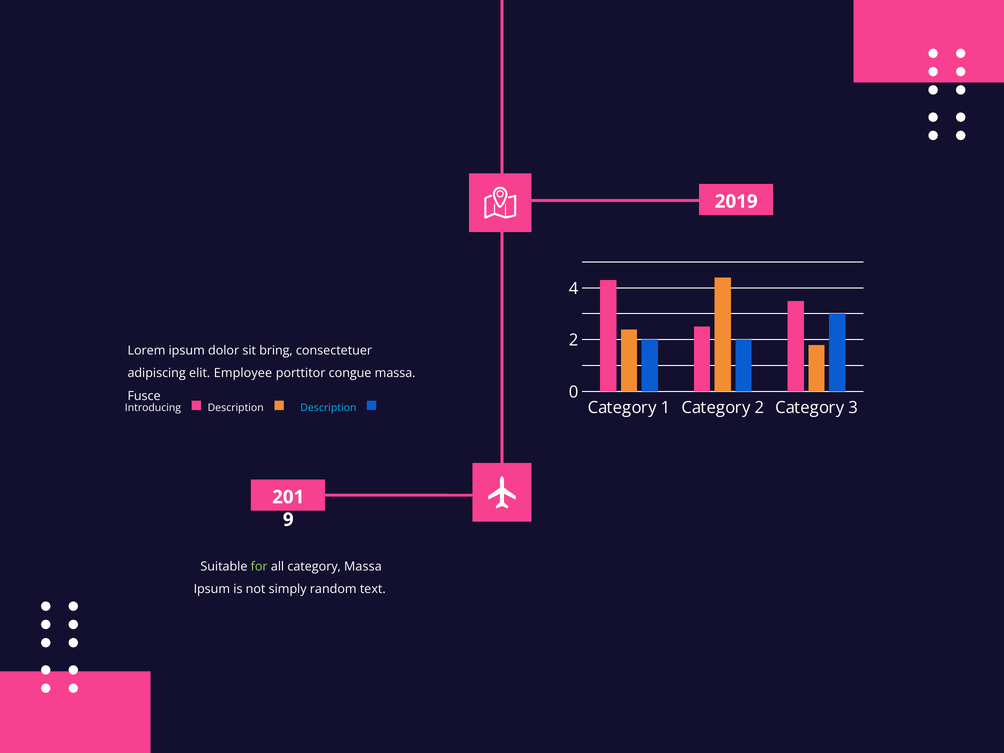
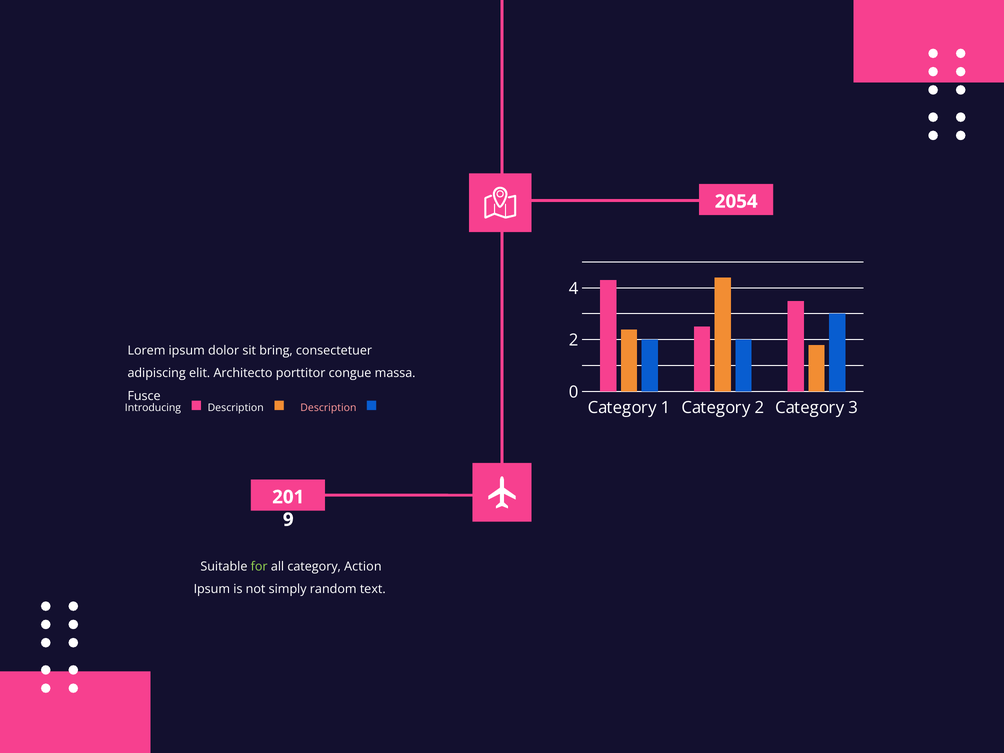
2019: 2019 -> 2054
Employee: Employee -> Architecto
Description at (328, 408) colour: light blue -> pink
category Massa: Massa -> Action
